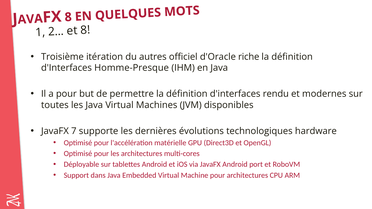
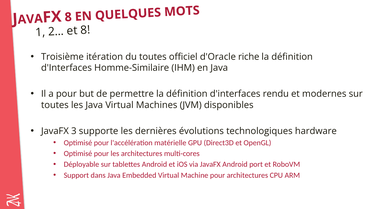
du autres: autres -> toutes
Homme-Presque: Homme-Presque -> Homme-Similaire
7: 7 -> 3
